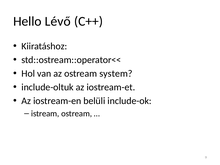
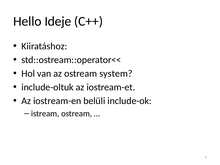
Lévő: Lévő -> Ideje
